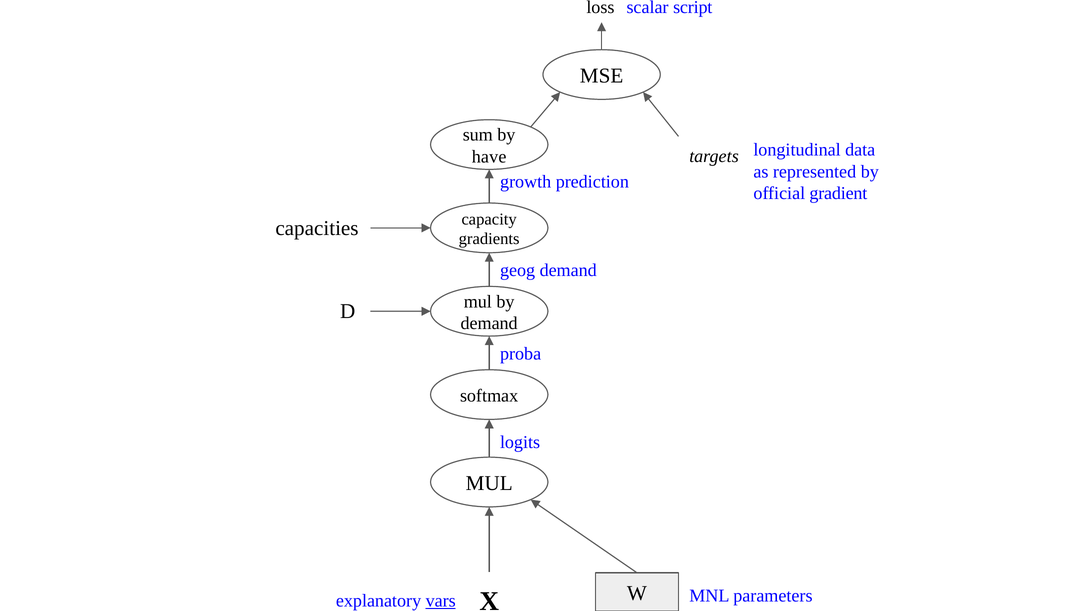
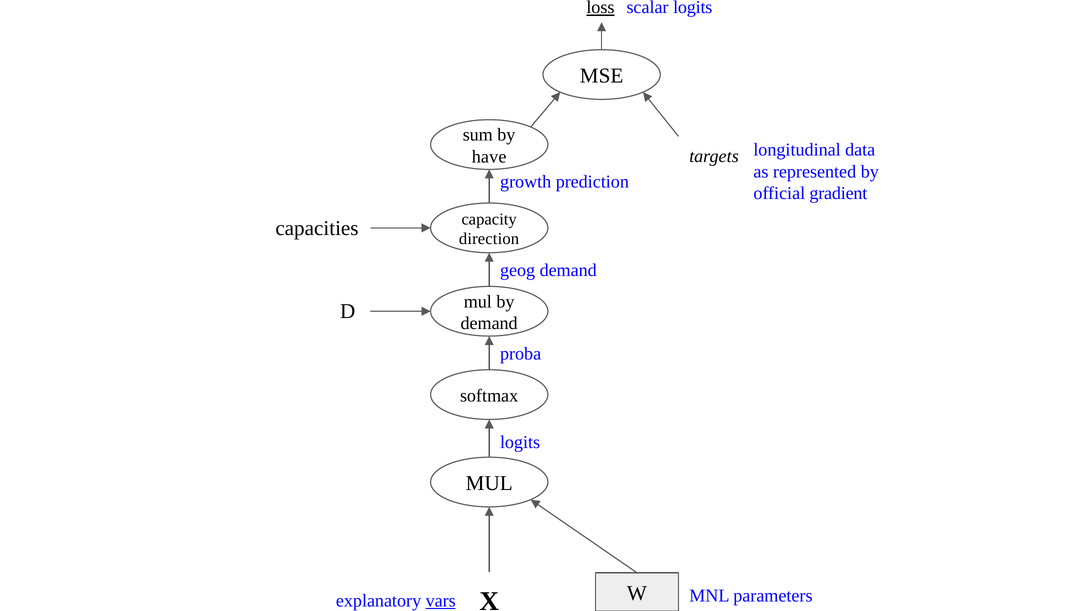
loss underline: none -> present
scalar script: script -> logits
gradients: gradients -> direction
